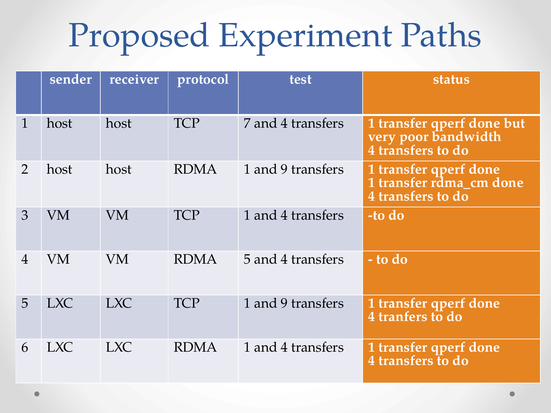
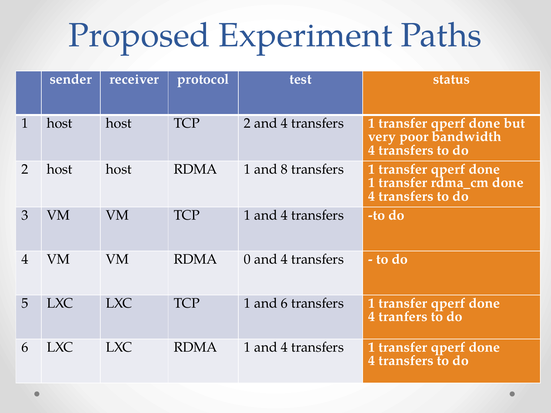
TCP 7: 7 -> 2
RDMA 1 and 9: 9 -> 8
RDMA 5: 5 -> 0
TCP 1 and 9: 9 -> 6
